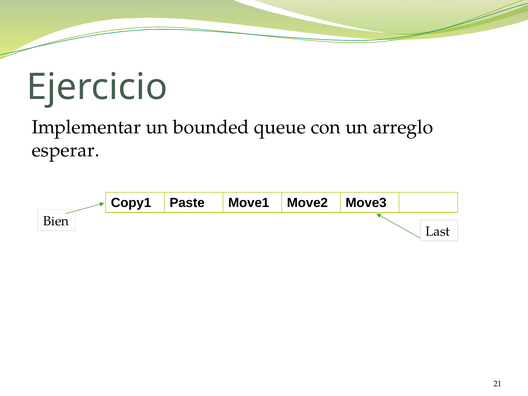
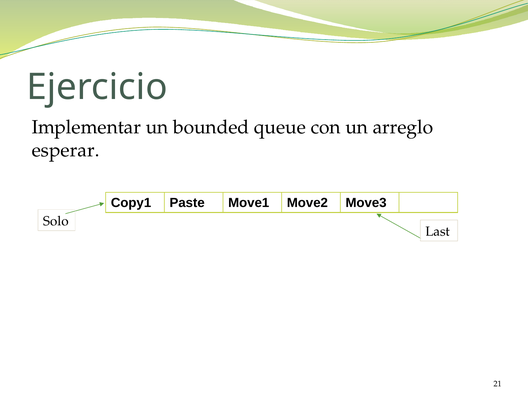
Bien: Bien -> Solo
